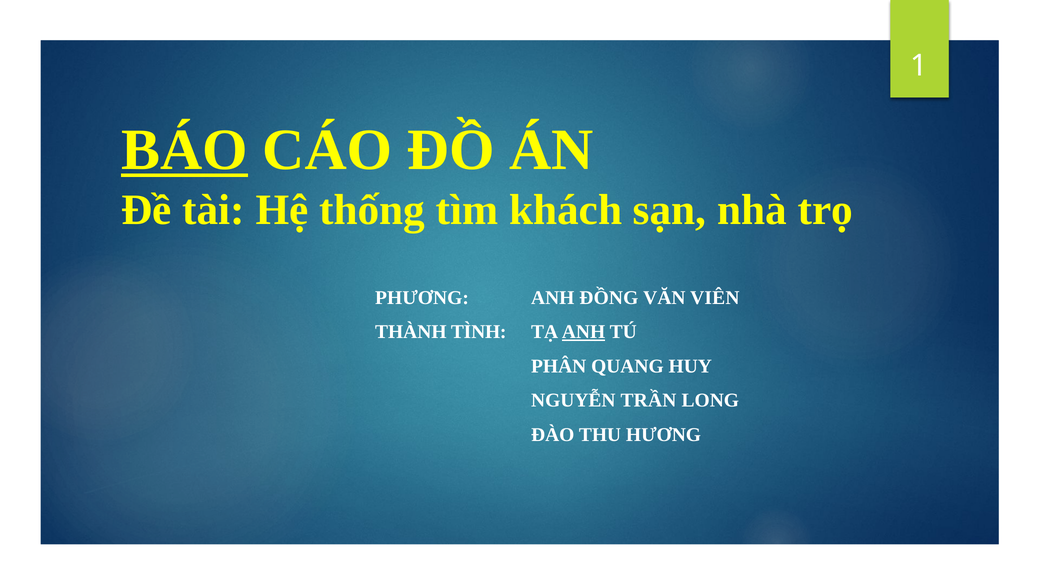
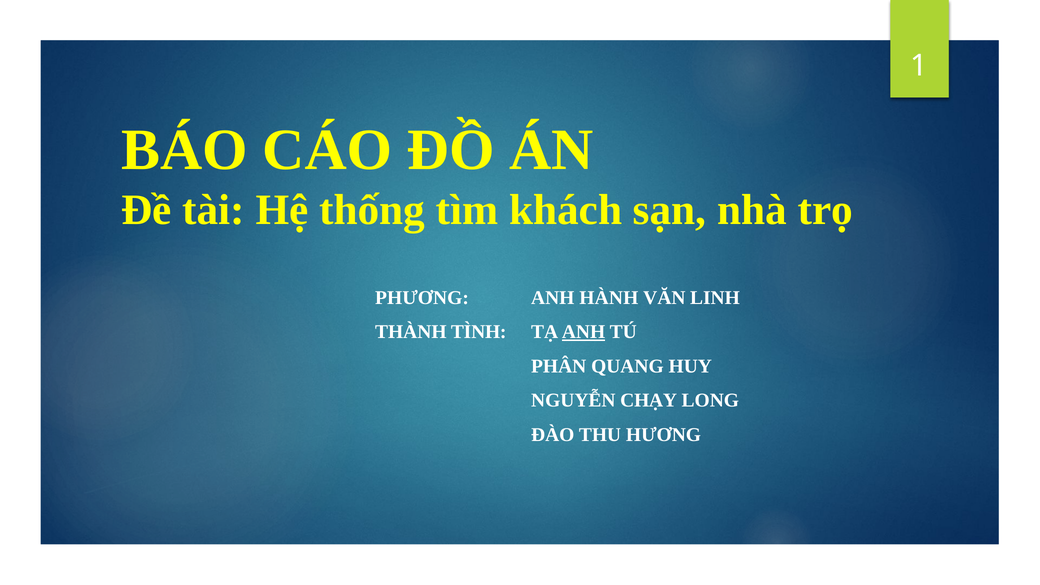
BÁO underline: present -> none
ĐỒNG: ĐỒNG -> HÀNH
VIÊN: VIÊN -> LINH
TRẦN: TRẦN -> CHẠY
